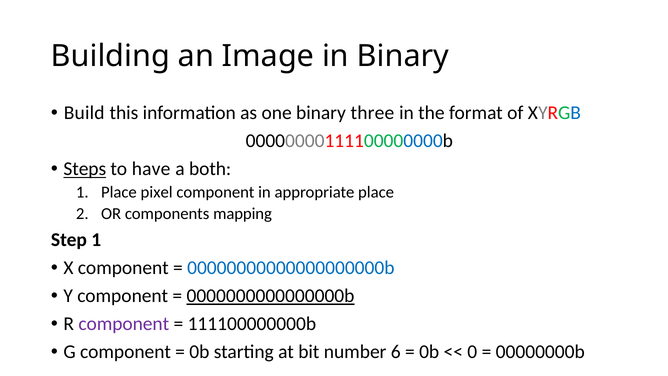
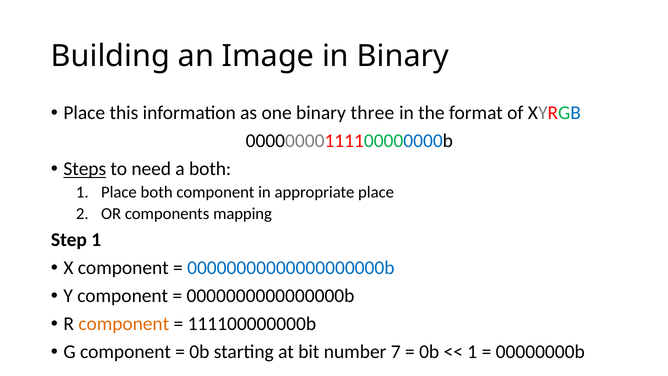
Build at (84, 113): Build -> Place
have: have -> need
Place pixel: pixel -> both
0000000000000000b underline: present -> none
component at (124, 324) colour: purple -> orange
6: 6 -> 7
0 at (472, 352): 0 -> 1
